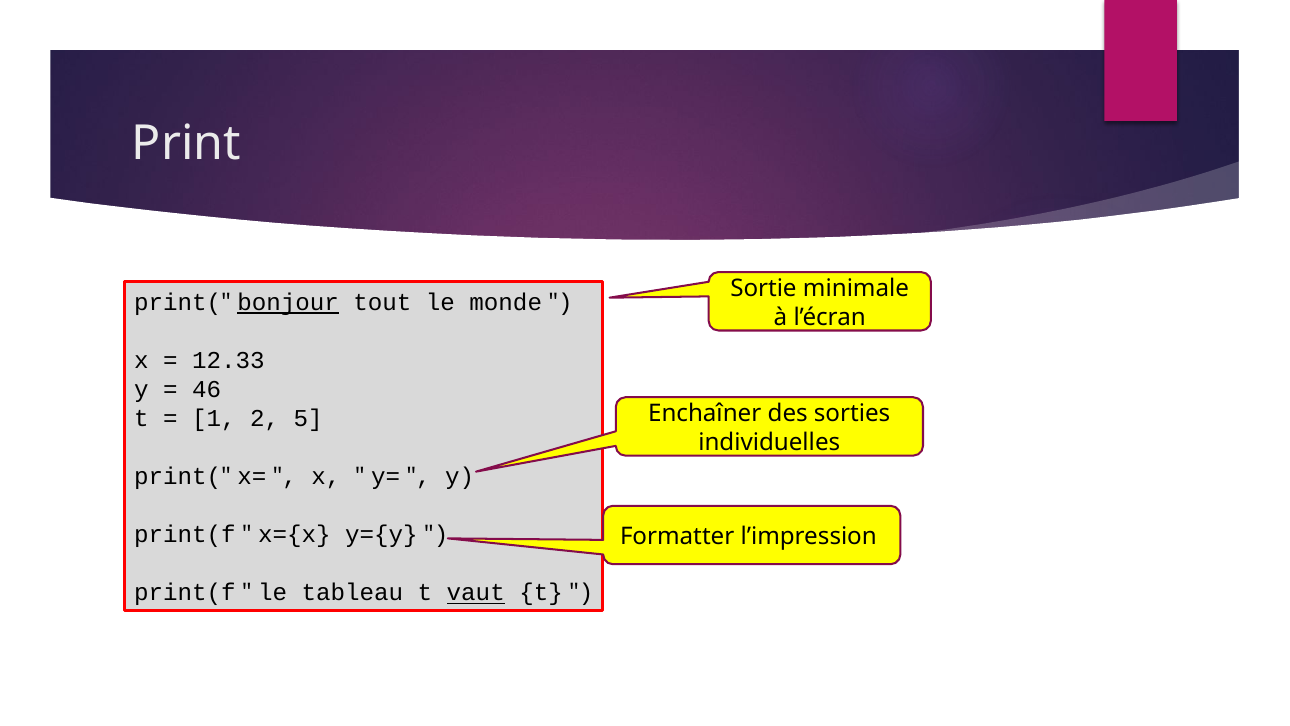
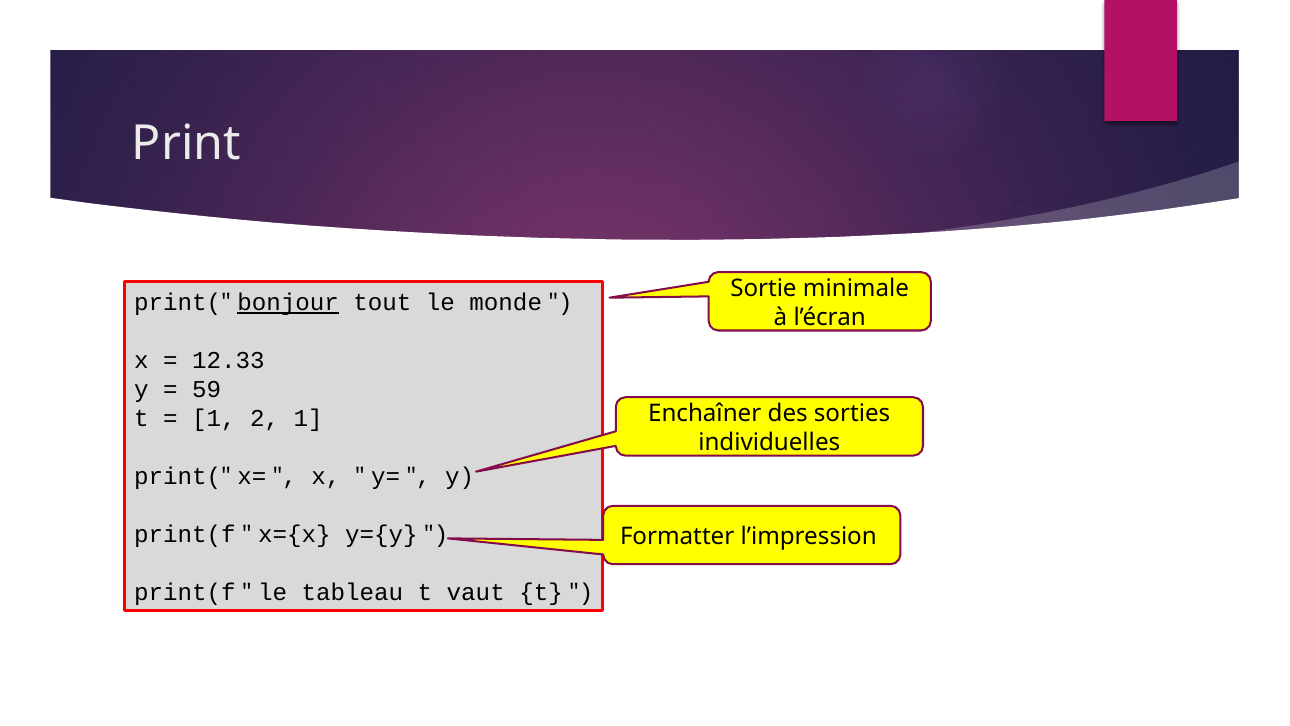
46: 46 -> 59
2 5: 5 -> 1
vaut underline: present -> none
